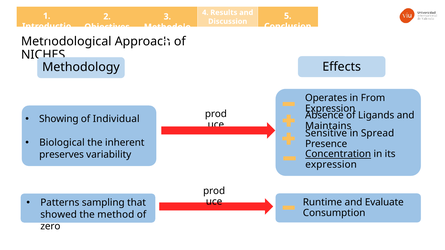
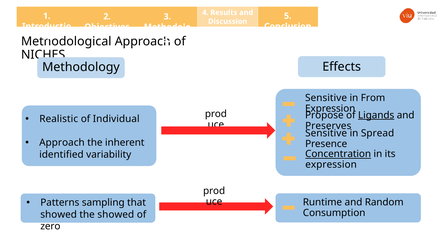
Operates at (326, 98): Operates -> Sensitive
Absence: Absence -> Propose
Ligands underline: none -> present
Showing: Showing -> Realistic
Maintains: Maintains -> Preserves
Biological at (62, 143): Biological -> Approach
preserves: preserves -> identified
Evaluate: Evaluate -> Random
the method: method -> showed
